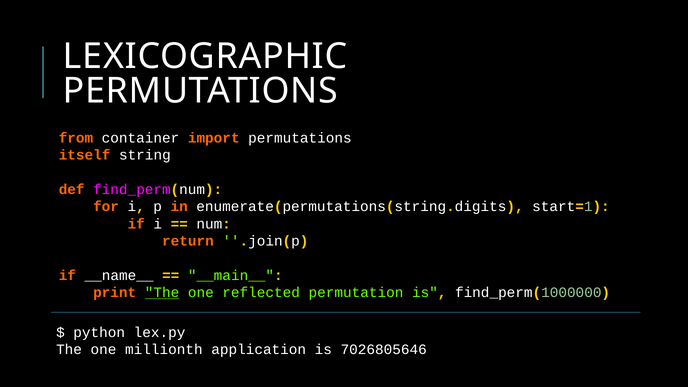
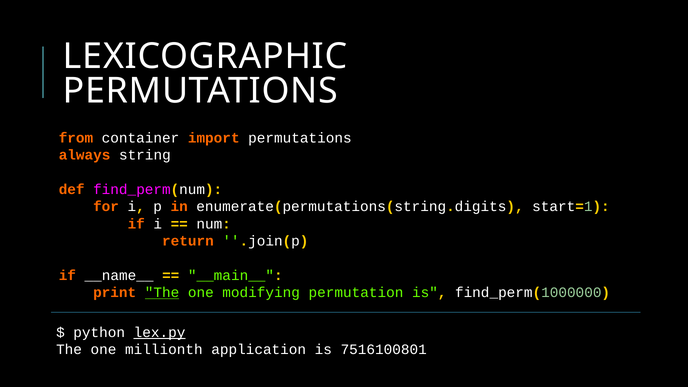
itself: itself -> always
reflected: reflected -> modifying
lex.py underline: none -> present
7026805646: 7026805646 -> 7516100801
